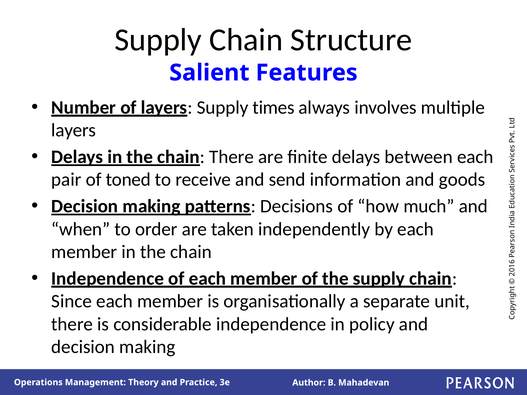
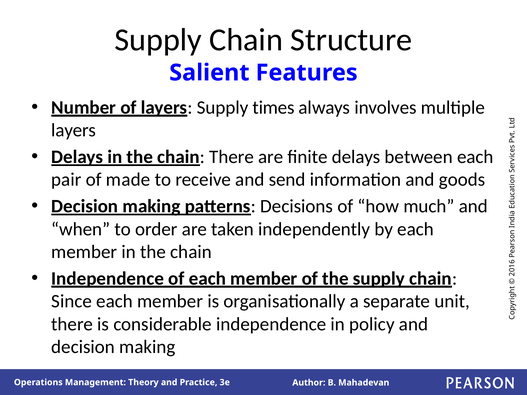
toned: toned -> made
